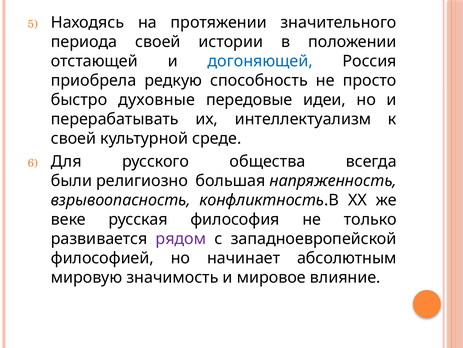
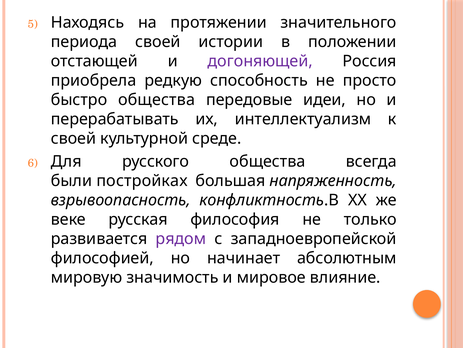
догоняющей colour: blue -> purple
быстро духовные: духовные -> общества
религиозно: религиозно -> постройках
